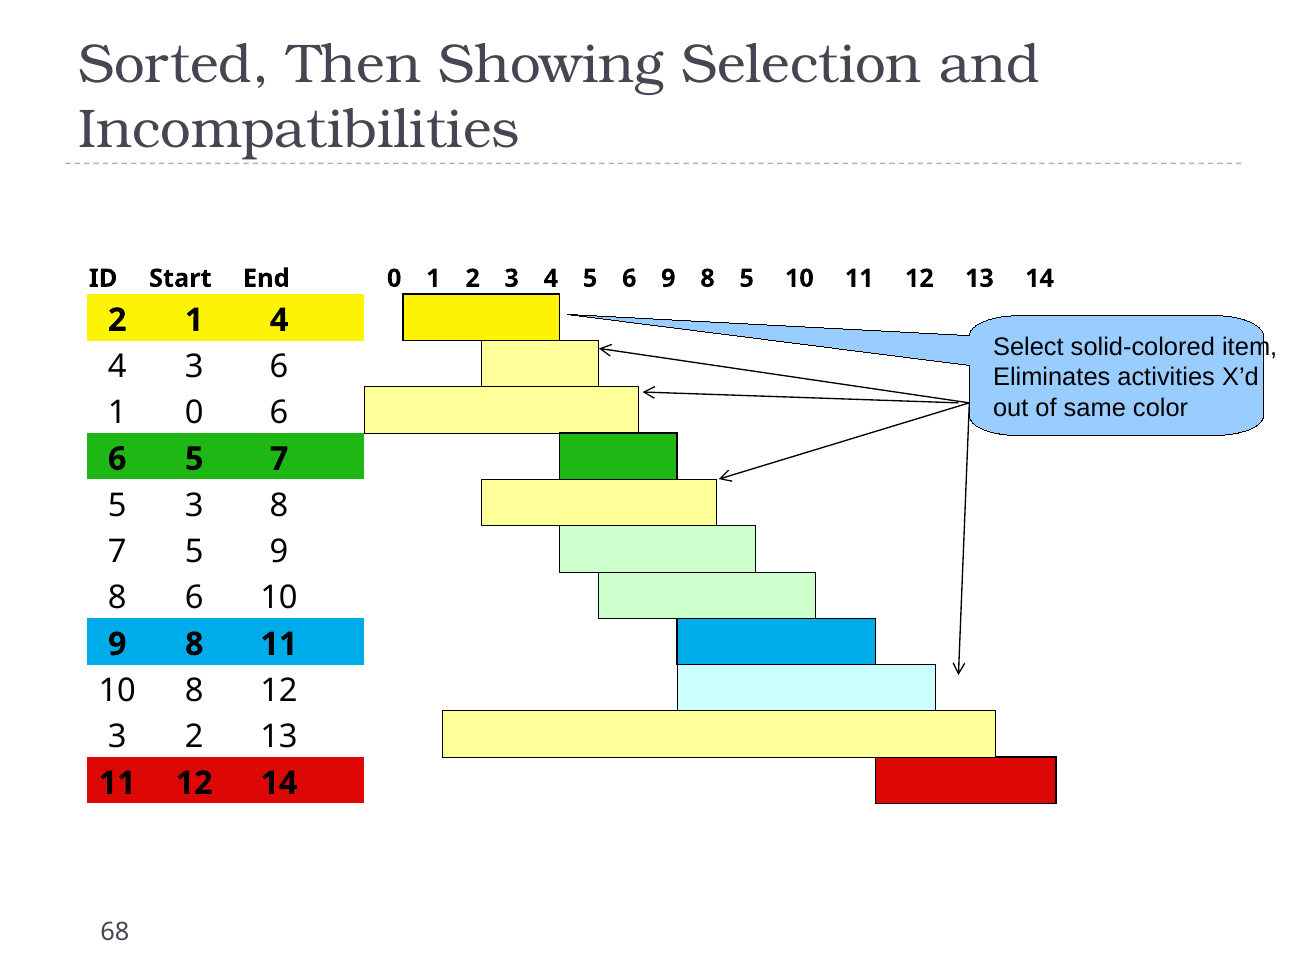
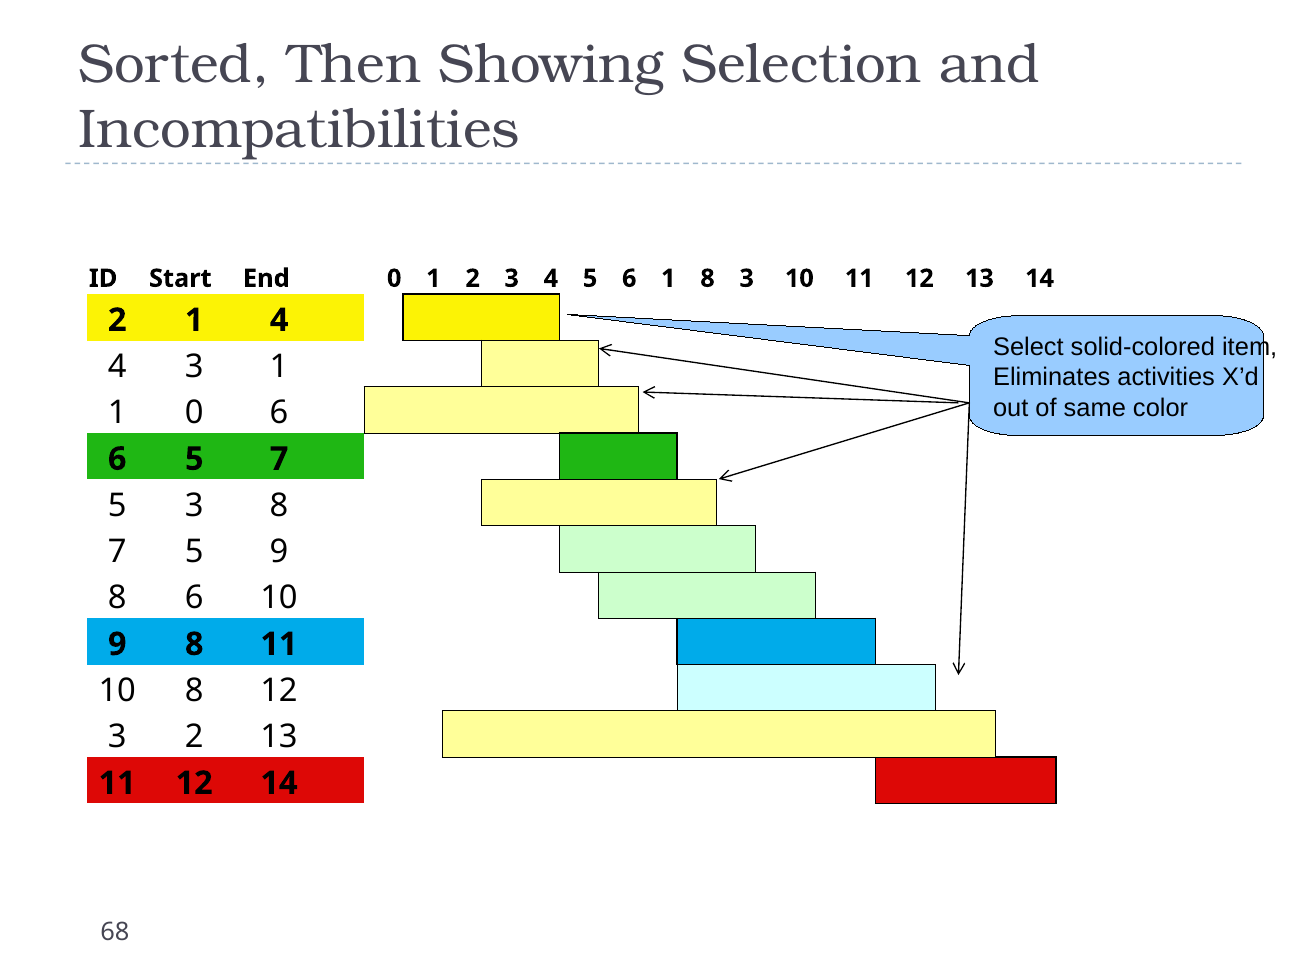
6 9: 9 -> 1
8 5: 5 -> 3
3 6: 6 -> 1
